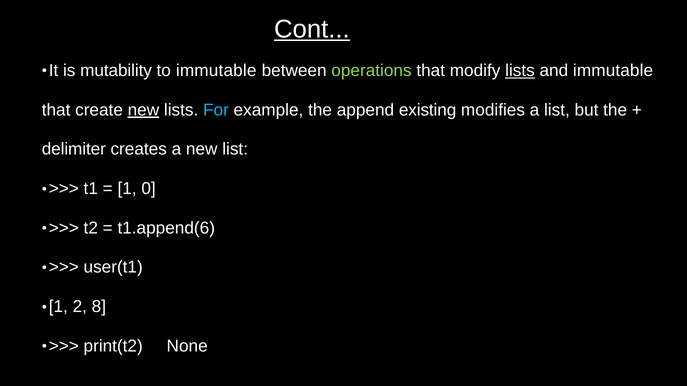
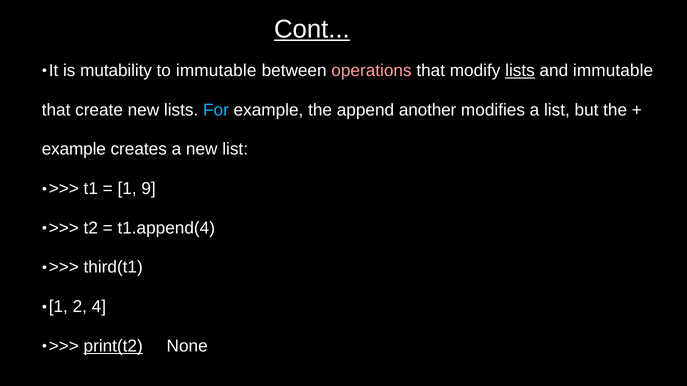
operations colour: light green -> pink
new at (143, 110) underline: present -> none
existing: existing -> another
delimiter at (74, 149): delimiter -> example
0: 0 -> 9
t1.append(6: t1.append(6 -> t1.append(4
user(t1: user(t1 -> third(t1
8: 8 -> 4
print(t2 underline: none -> present
